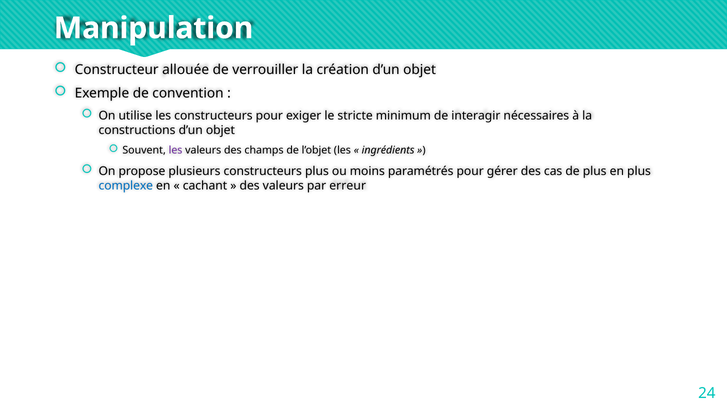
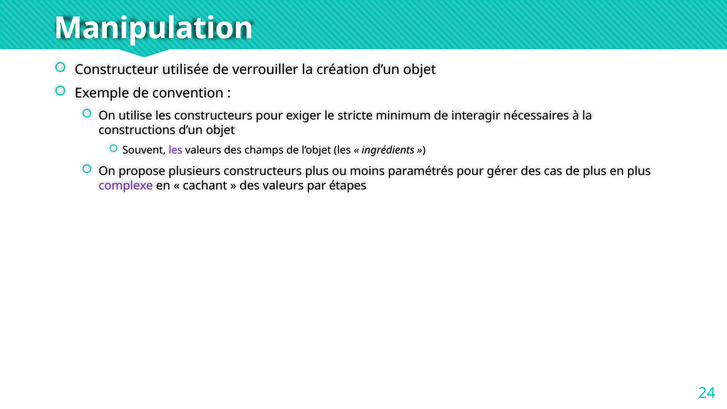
allouée: allouée -> utilisée
complexe colour: blue -> purple
erreur: erreur -> étapes
